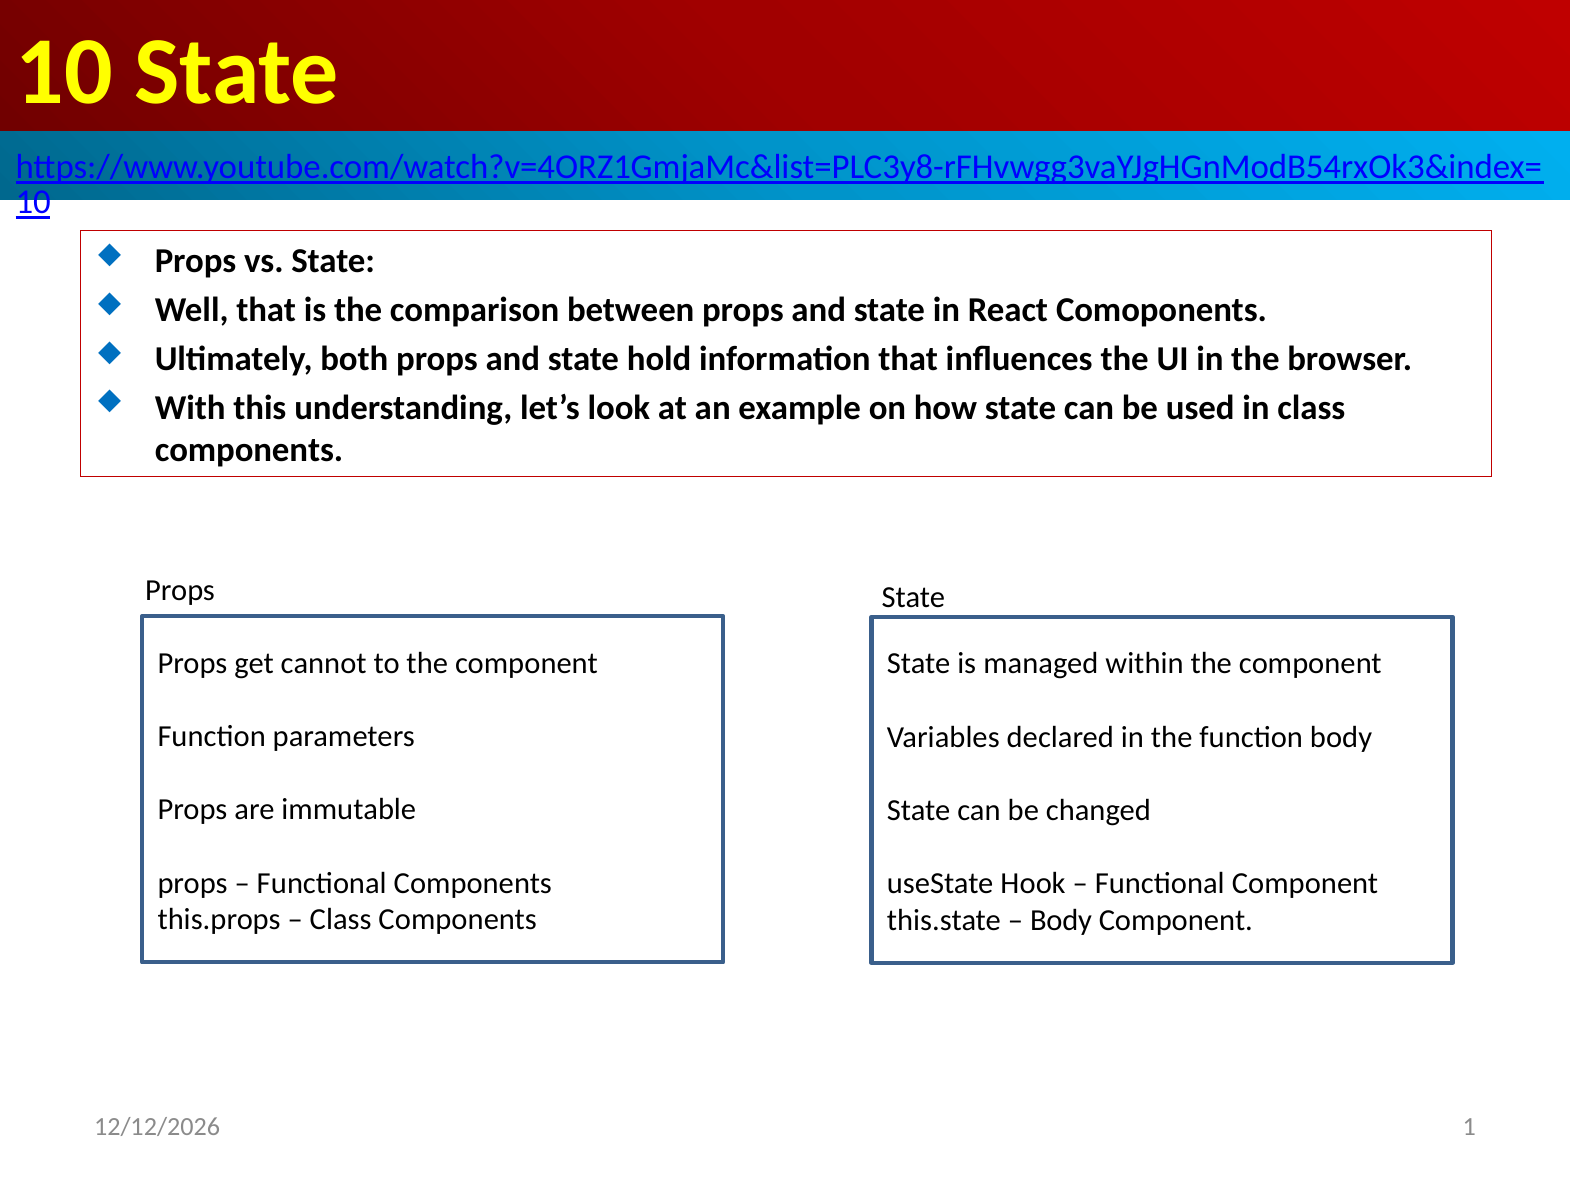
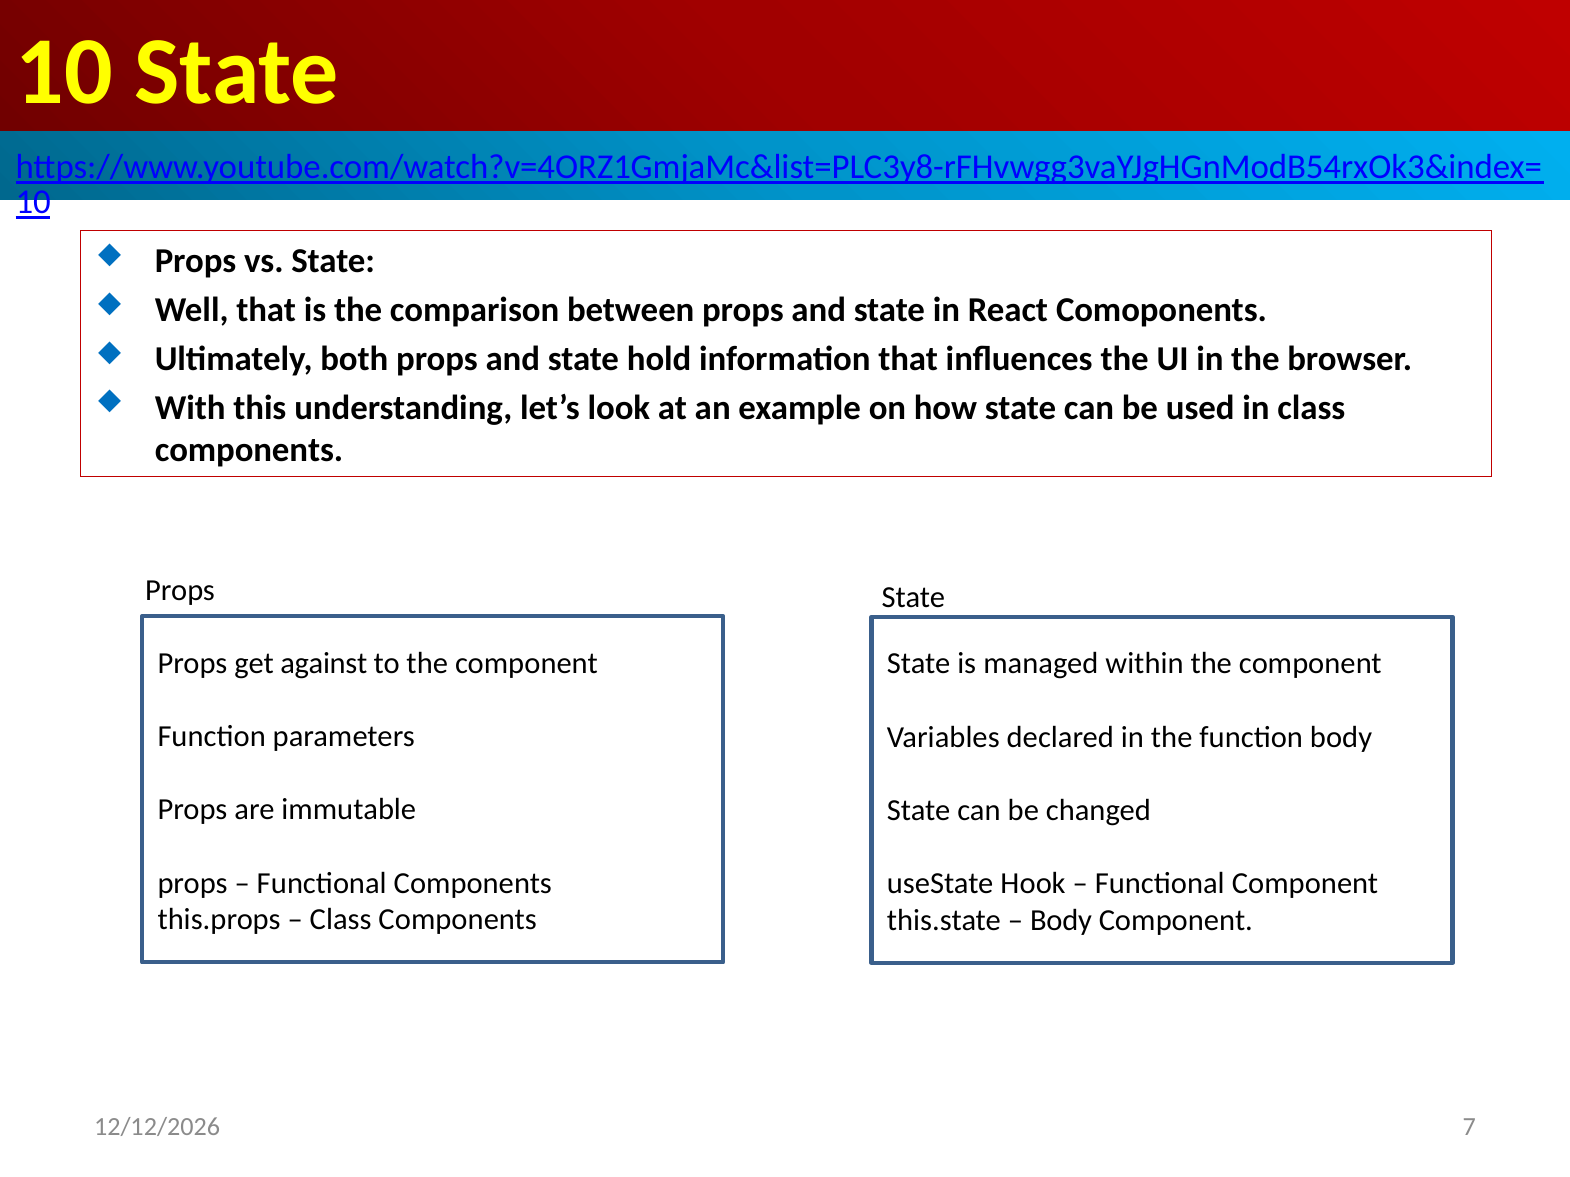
cannot: cannot -> against
1: 1 -> 7
